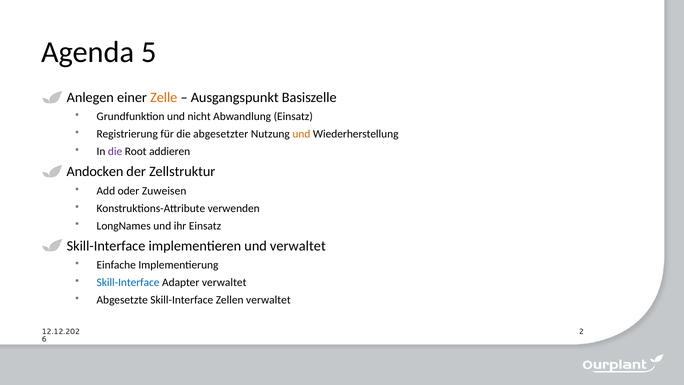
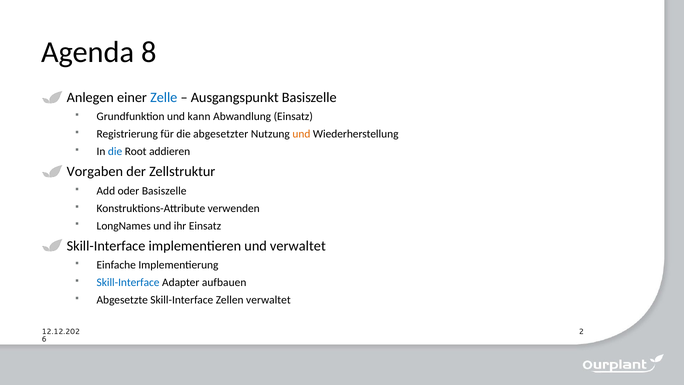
5: 5 -> 8
Zelle colour: orange -> blue
nicht: nicht -> kann
die at (115, 152) colour: purple -> blue
Andocken: Andocken -> Vorgaben
oder Zuweisen: Zuweisen -> Basiszelle
Adapter verwaltet: verwaltet -> aufbauen
